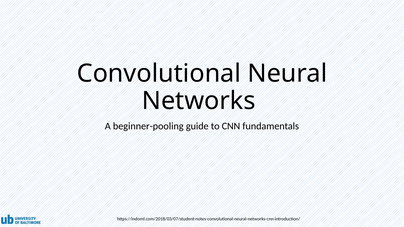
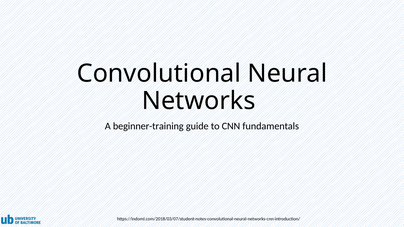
beginner-pooling: beginner-pooling -> beginner-training
